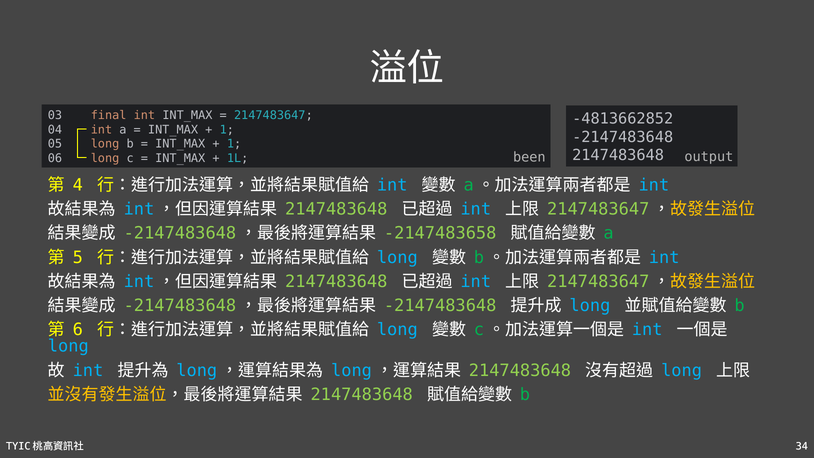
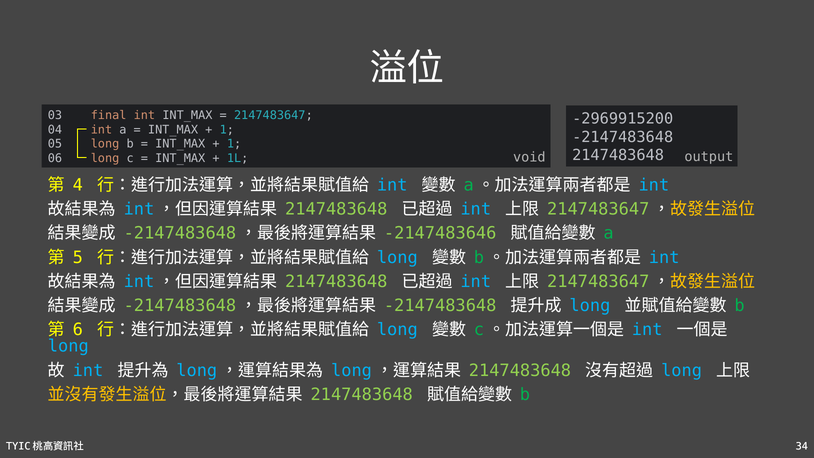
-4813662852: -4813662852 -> -2969915200
been: been -> void
-2147483658: -2147483658 -> -2147483646
